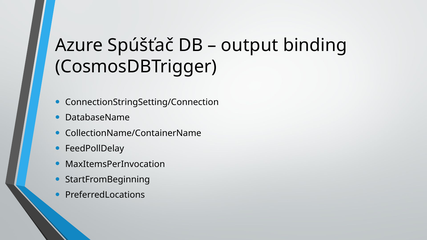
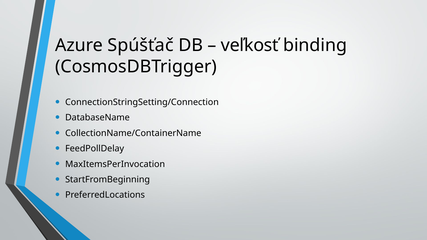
output: output -> veľkosť
